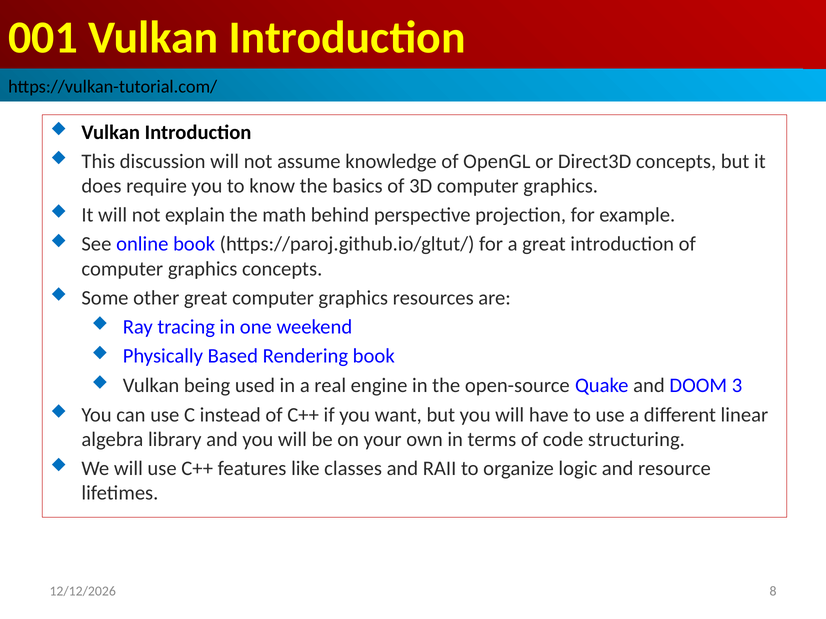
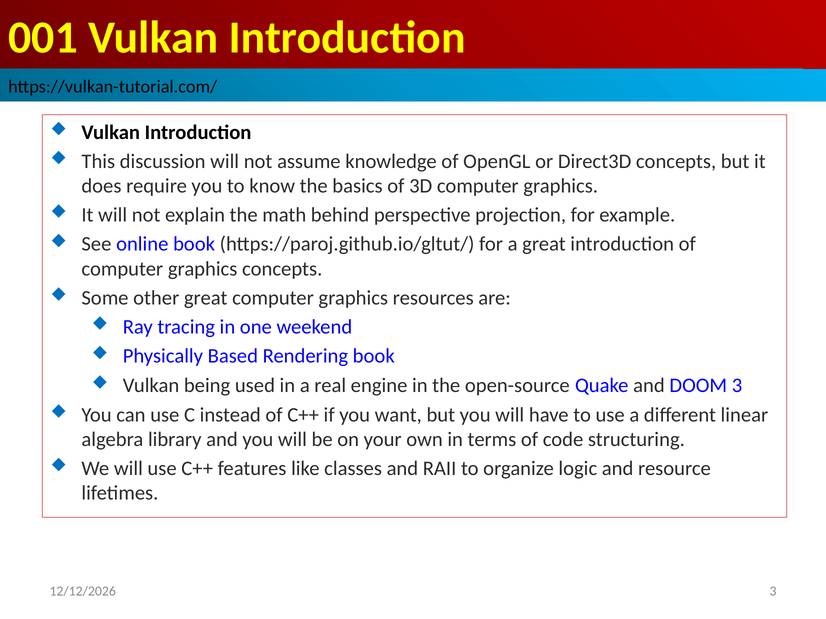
8 at (773, 591): 8 -> 3
